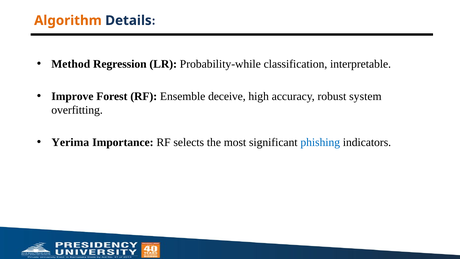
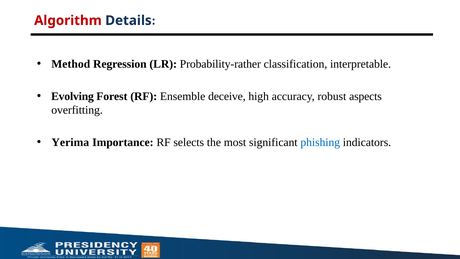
Algorithm colour: orange -> red
Probability-while: Probability-while -> Probability-rather
Improve: Improve -> Evolving
system: system -> aspects
